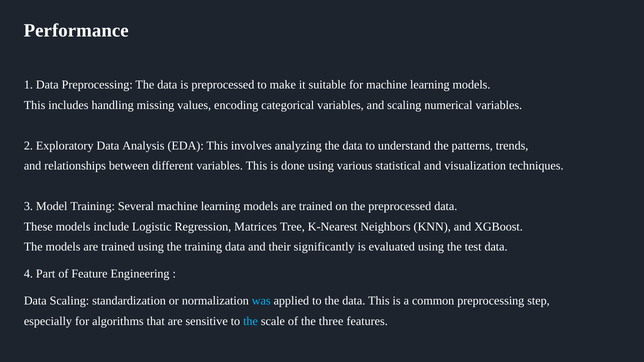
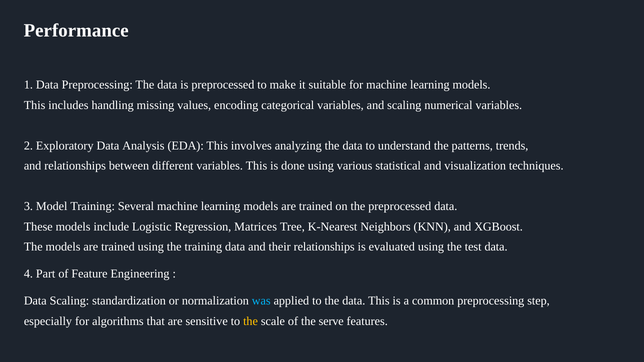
their significantly: significantly -> relationships
the at (251, 321) colour: light blue -> yellow
three: three -> serve
